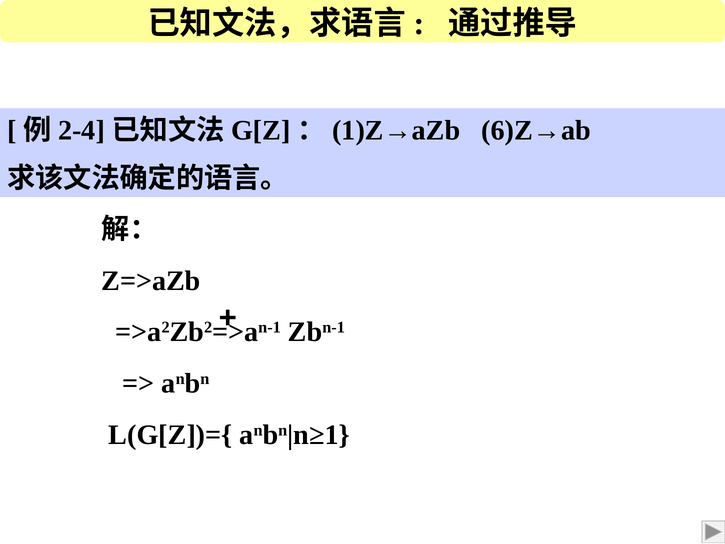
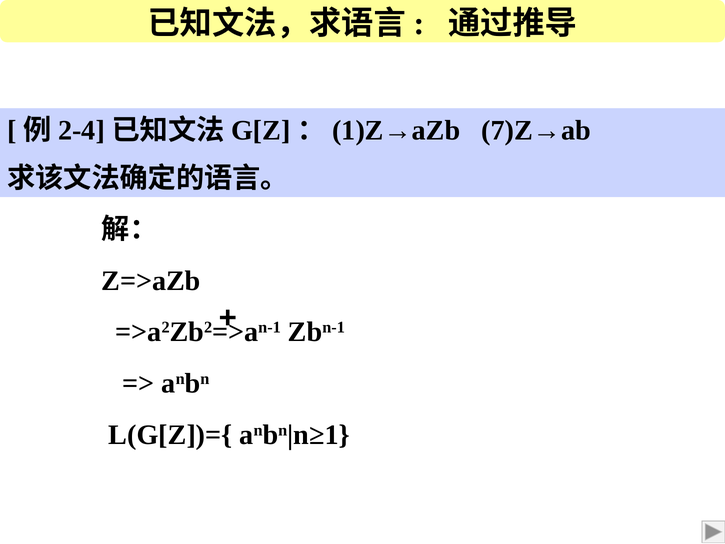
6)Z→ab: 6)Z→ab -> 7)Z→ab
